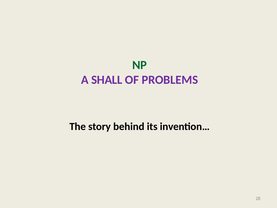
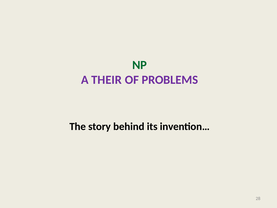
SHALL: SHALL -> THEIR
